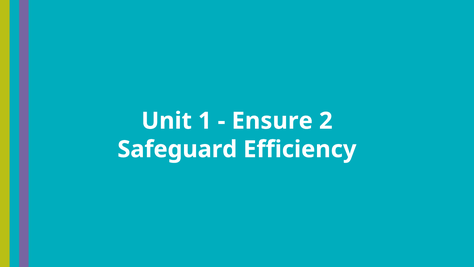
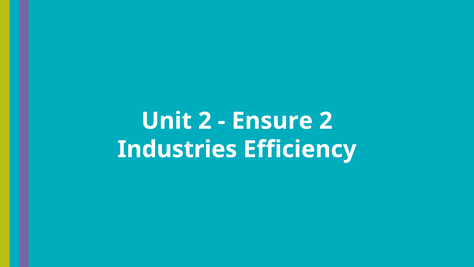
Unit 1: 1 -> 2
Safeguard: Safeguard -> Industries
